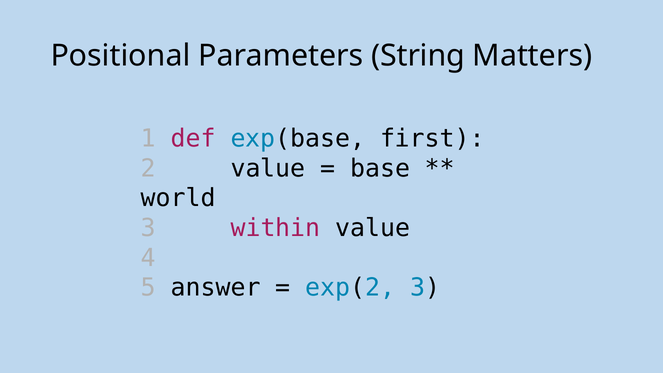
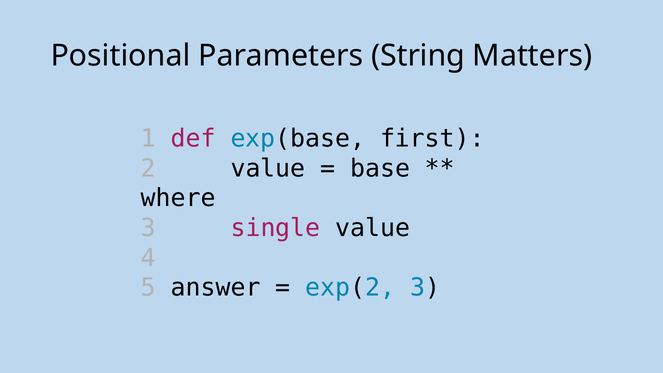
world: world -> where
within: within -> single
